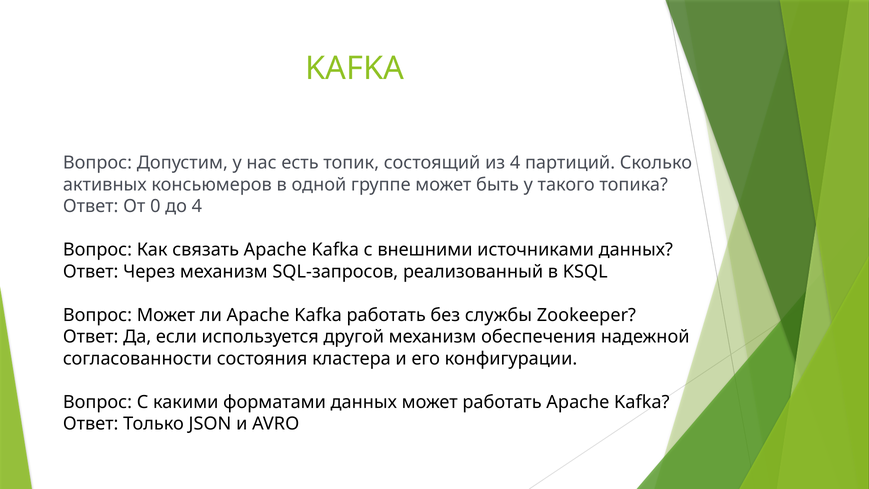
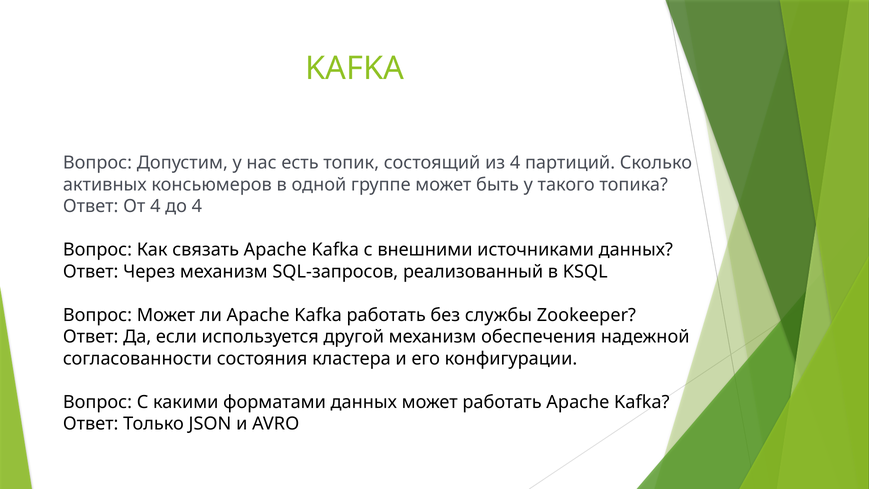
От 0: 0 -> 4
